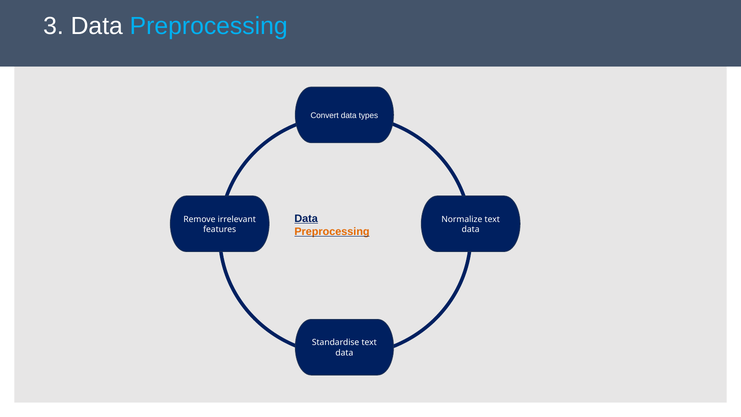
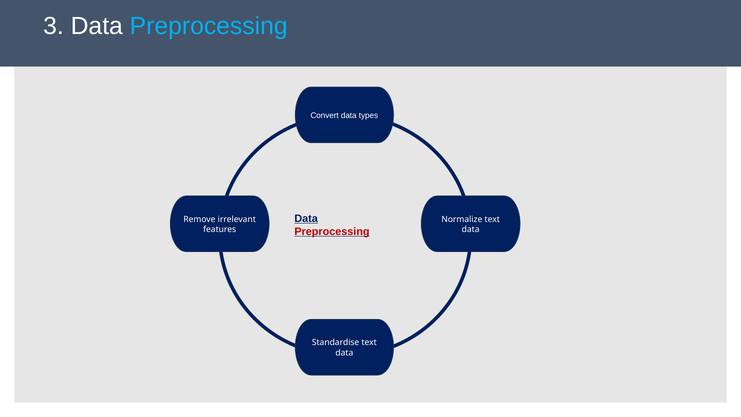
Preprocessing at (332, 231) colour: orange -> red
